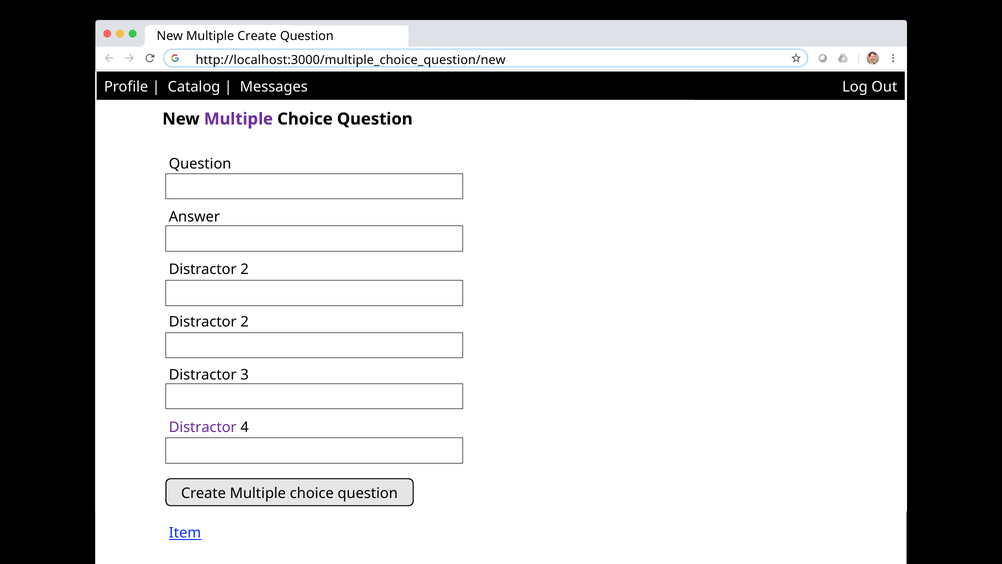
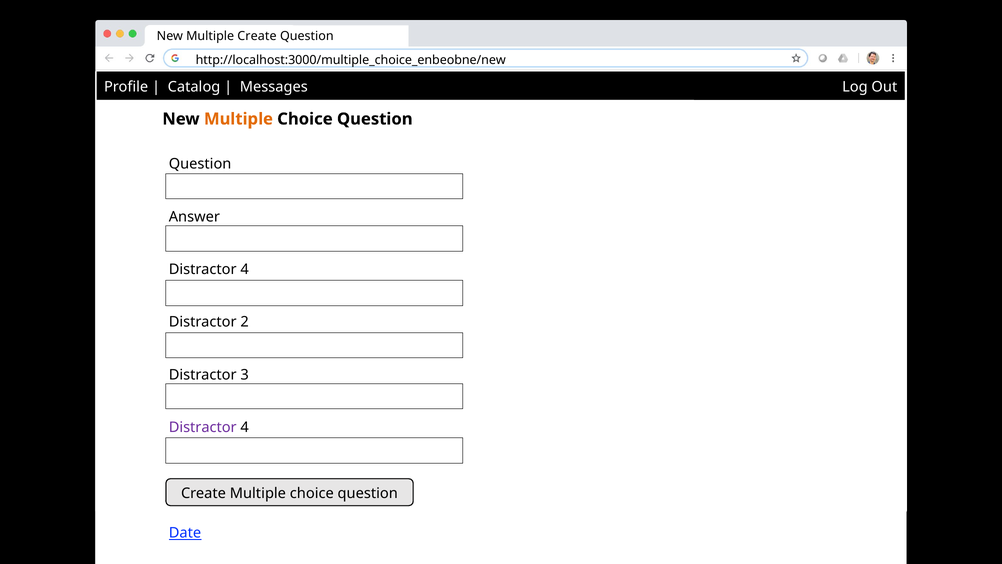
http://localhost:3000/multiple_choice_question/new: http://localhost:3000/multiple_choice_question/new -> http://localhost:3000/multiple_choice_enbeobne/new
Multiple at (238, 119) colour: purple -> orange
2 at (245, 269): 2 -> 4
Item: Item -> Date
